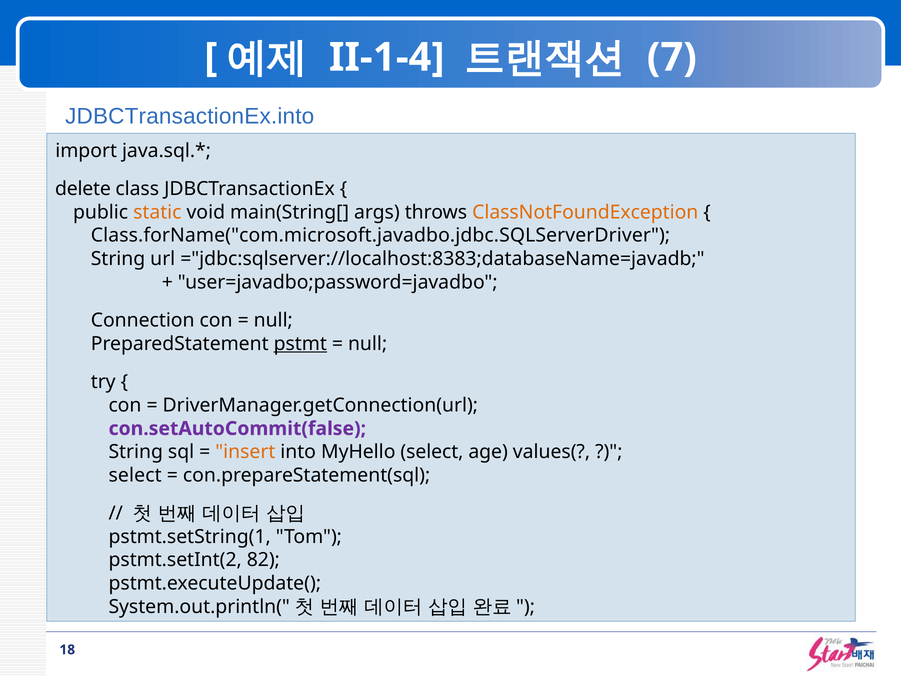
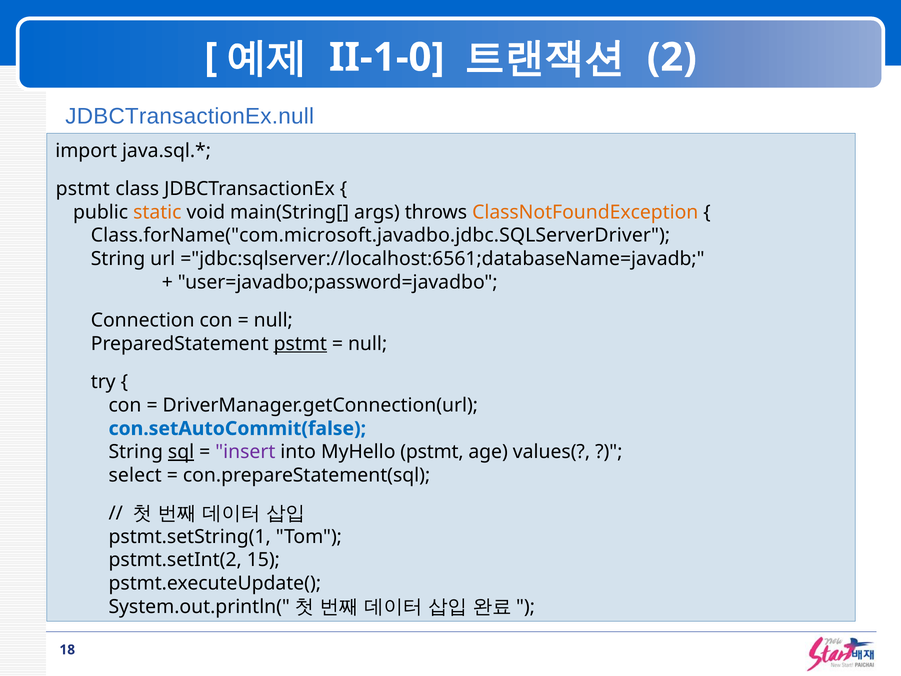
II-1-4: II-1-4 -> II-1-0
7: 7 -> 2
JDBCTransactionEx.into: JDBCTransactionEx.into -> JDBCTransactionEx.null
delete at (83, 189): delete -> pstmt
="jdbc:sqlserver://localhost:8383;databaseName=javadb: ="jdbc:sqlserver://localhost:8383;databaseName=javadb -> ="jdbc:sqlserver://localhost:6561;databaseName=javadb
con.setAutoCommit(false colour: purple -> blue
sql underline: none -> present
insert colour: orange -> purple
MyHello select: select -> pstmt
82: 82 -> 15
